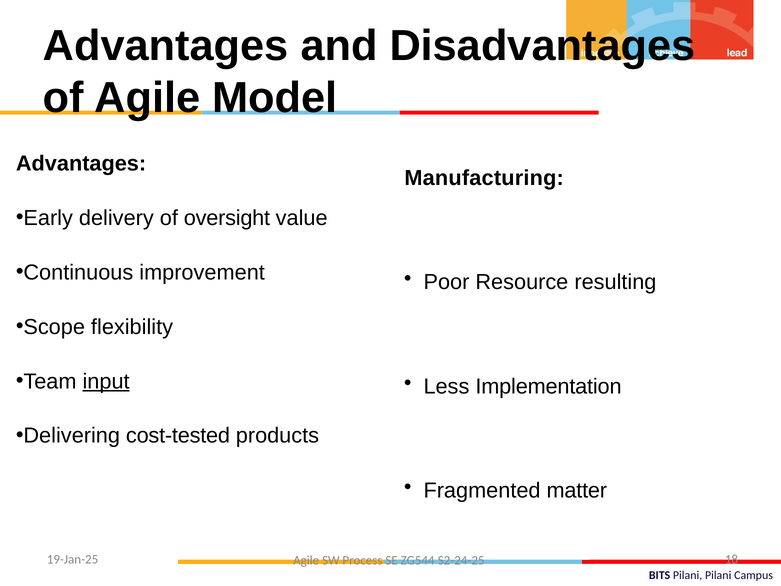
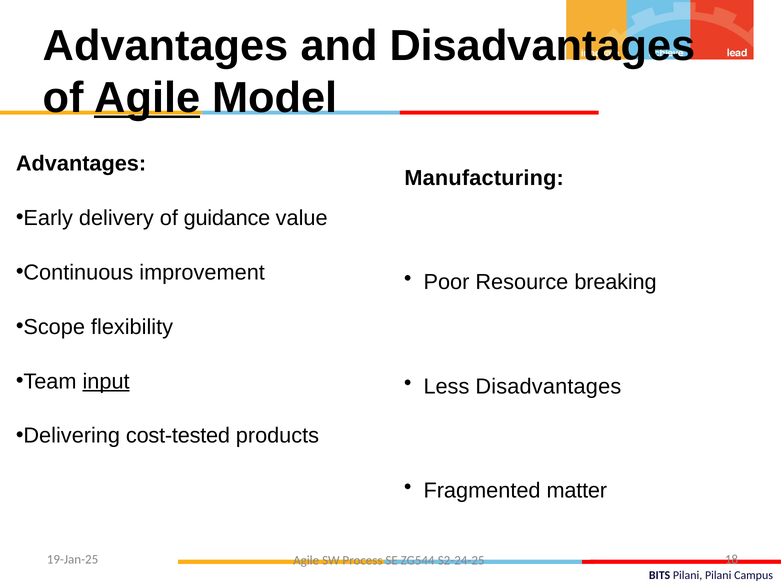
Agile at (147, 98) underline: none -> present
oversight: oversight -> guidance
resulting: resulting -> breaking
Less Implementation: Implementation -> Disadvantages
